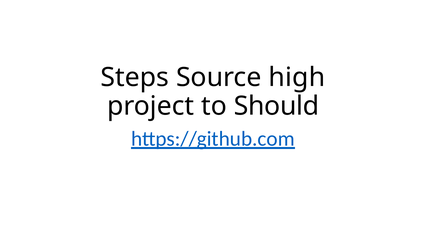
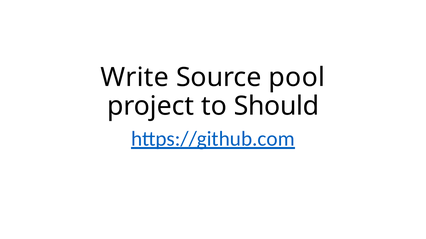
Steps: Steps -> Write
high: high -> pool
